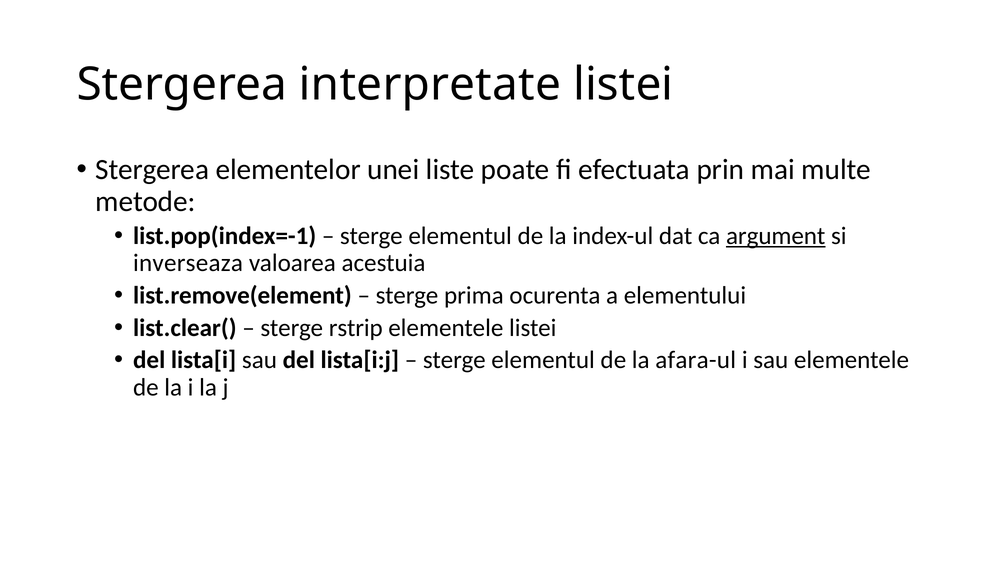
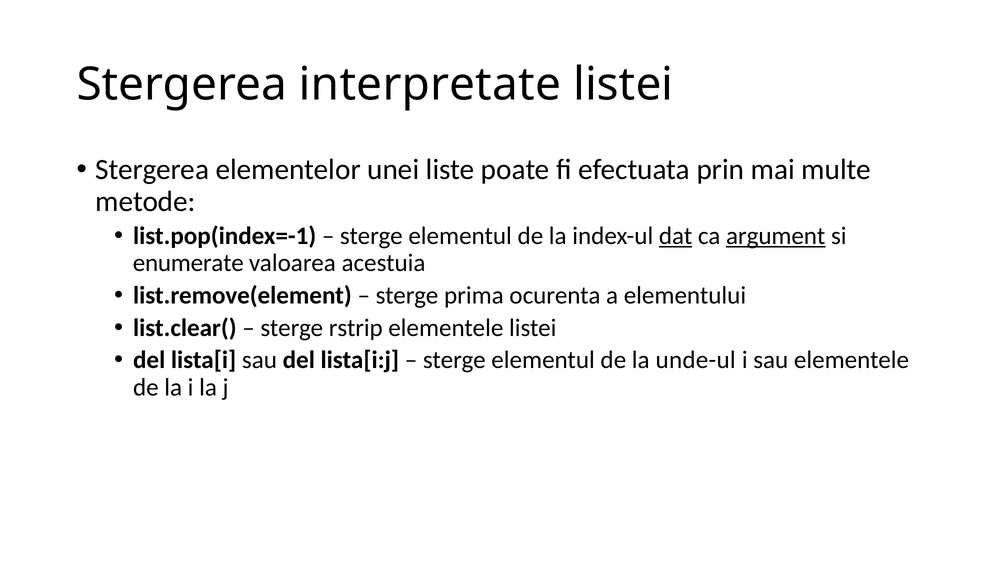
dat underline: none -> present
inverseaza: inverseaza -> enumerate
afara-ul: afara-ul -> unde-ul
